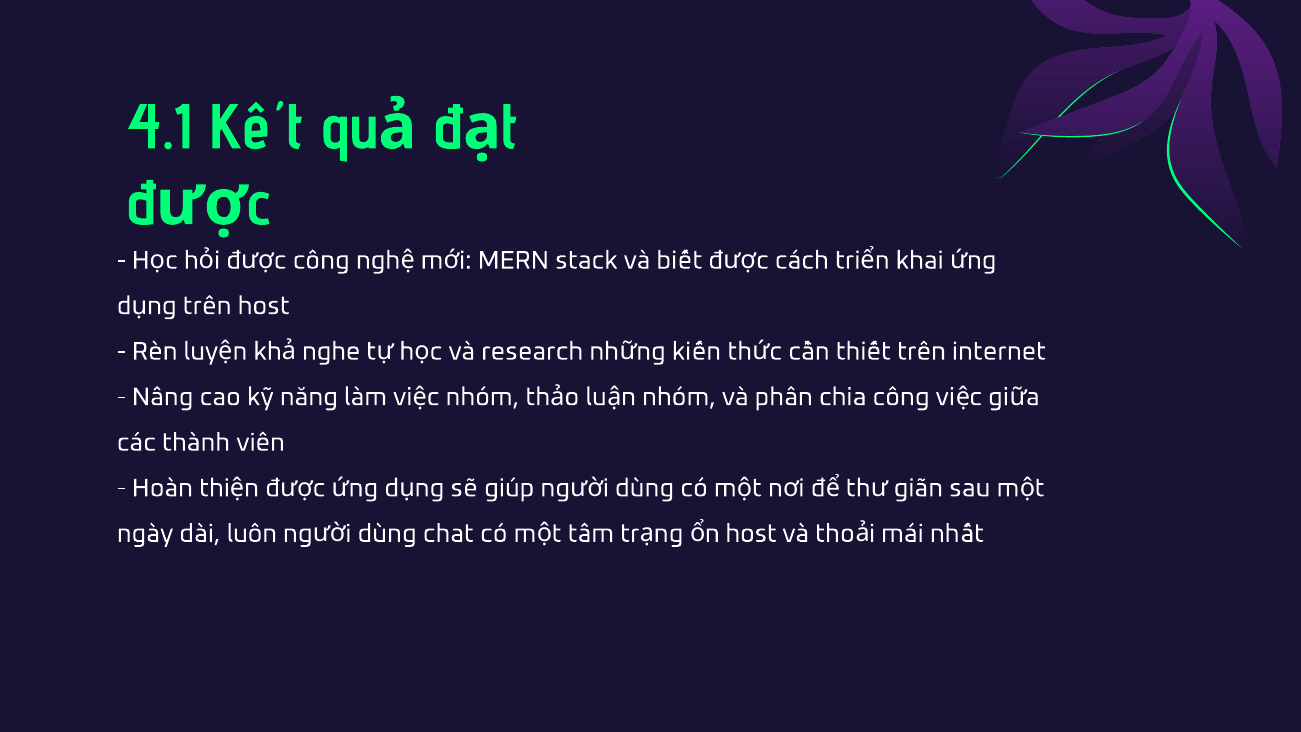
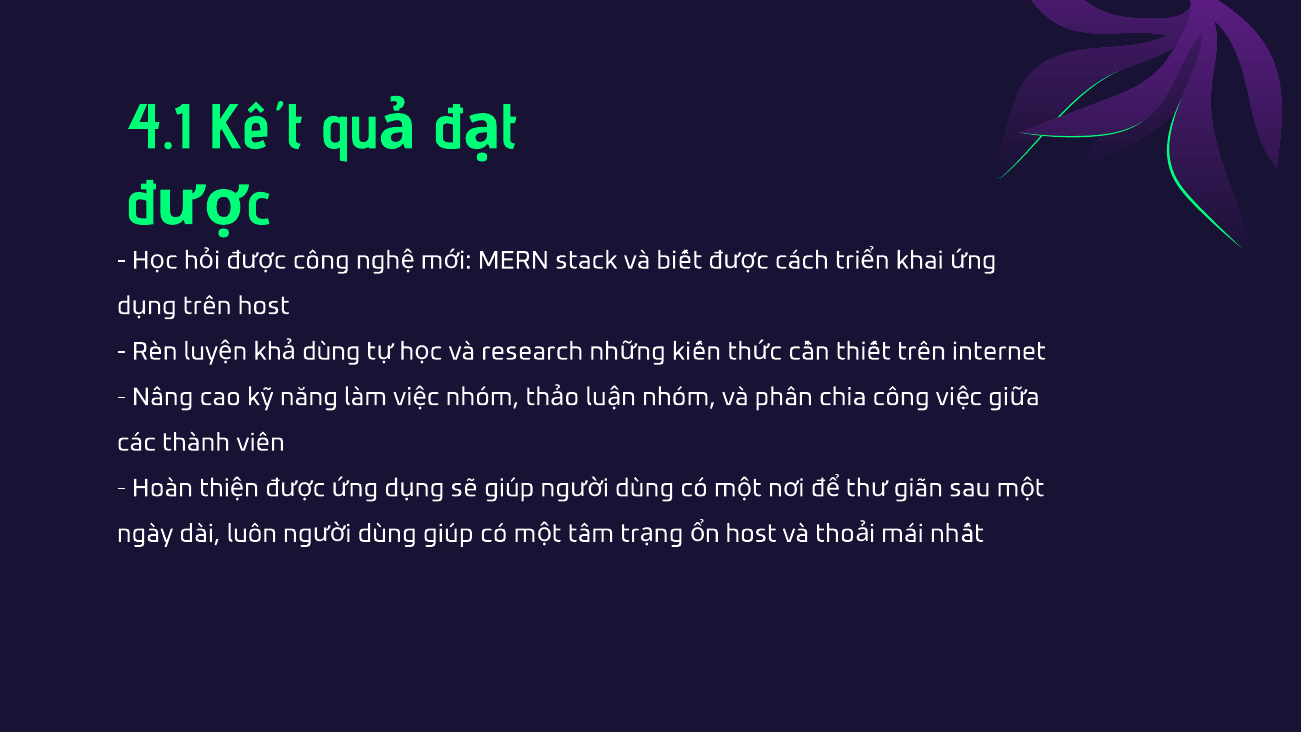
nghe at (331, 351): nghe -> dùng
dùng chat: chat -> giúp
